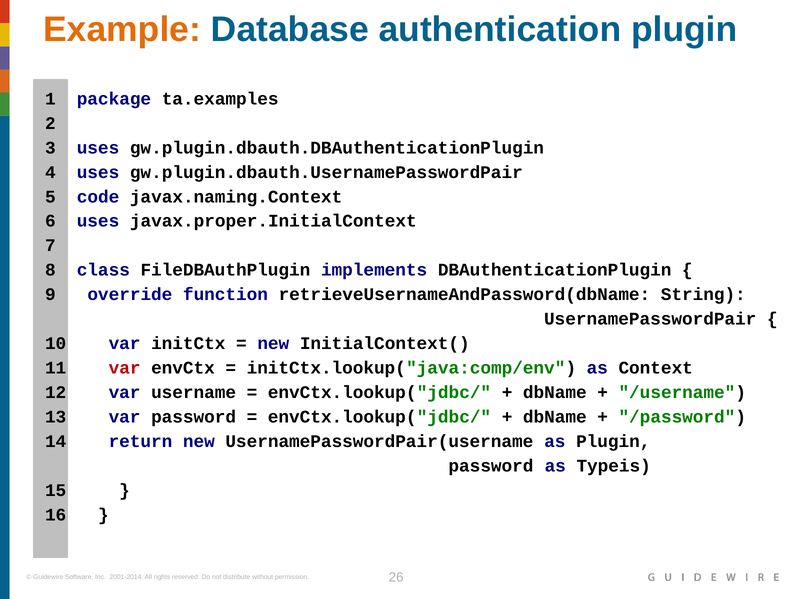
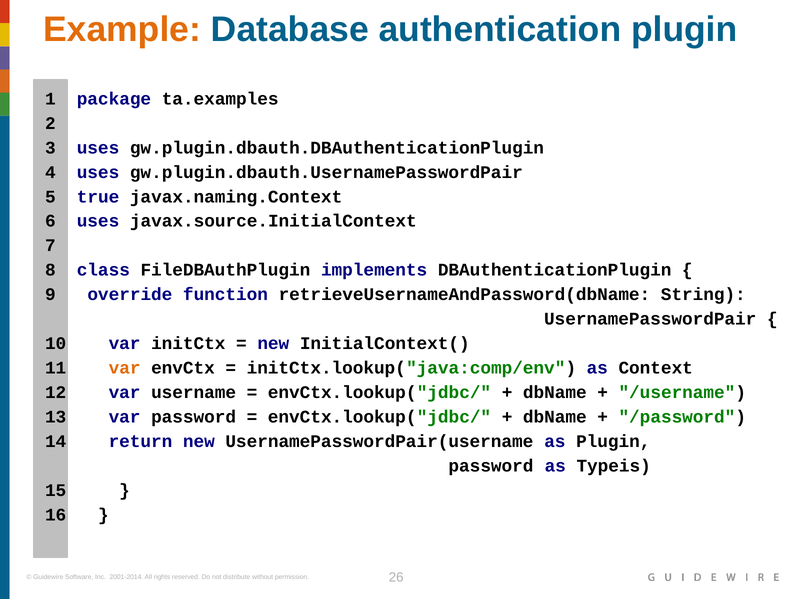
code: code -> true
javax.proper.InitialContext: javax.proper.InitialContext -> javax.source.InitialContext
var at (125, 368) colour: red -> orange
